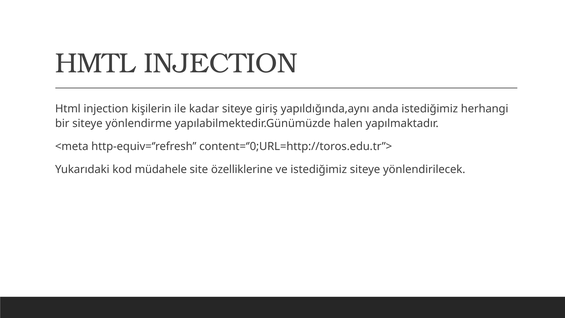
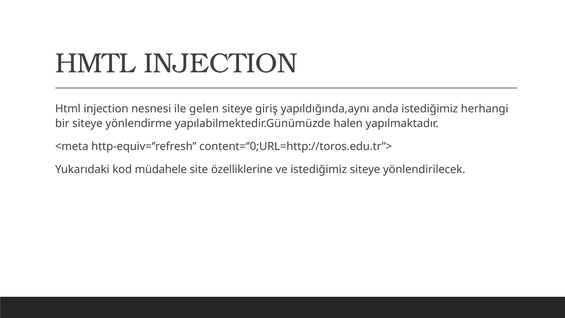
kişilerin: kişilerin -> nesnesi
kadar: kadar -> gelen
